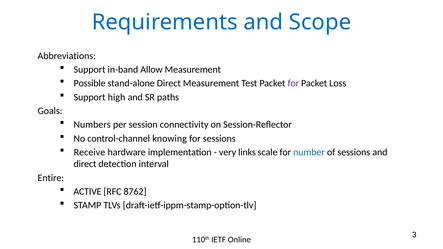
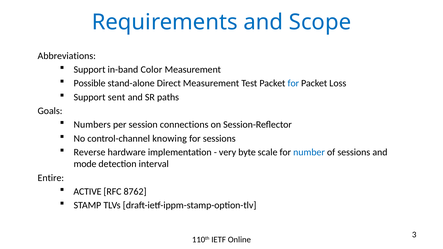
Allow: Allow -> Color
for at (293, 83) colour: purple -> blue
high: high -> sent
connectivity: connectivity -> connections
Receive: Receive -> Reverse
links: links -> byte
direct at (85, 164): direct -> mode
